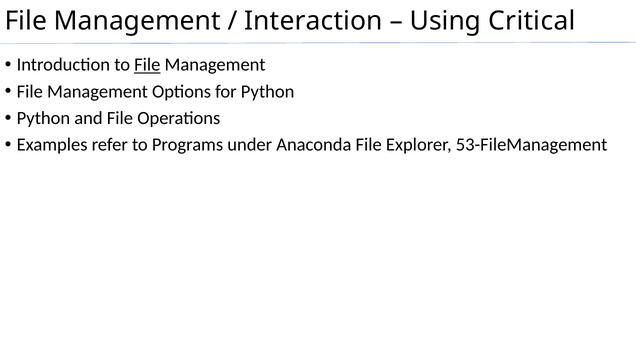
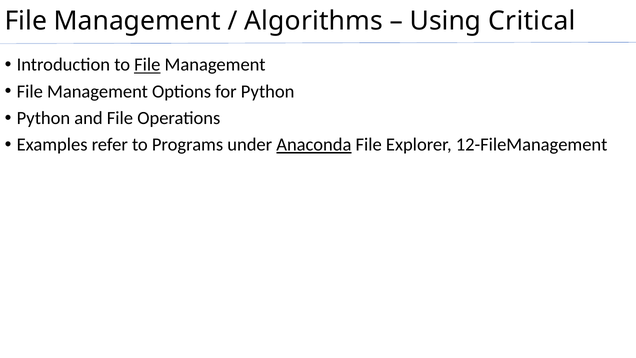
Interaction: Interaction -> Algorithms
Anaconda underline: none -> present
53-FileManagement: 53-FileManagement -> 12-FileManagement
